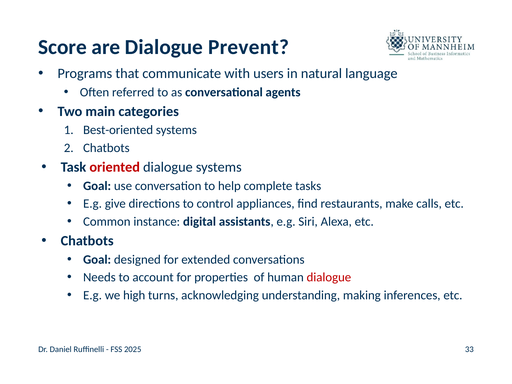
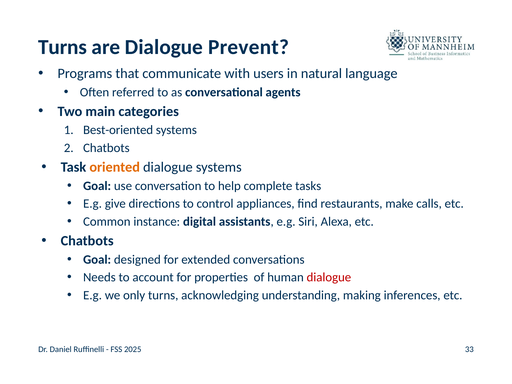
Score at (63, 47): Score -> Turns
oriented colour: red -> orange
high: high -> only
